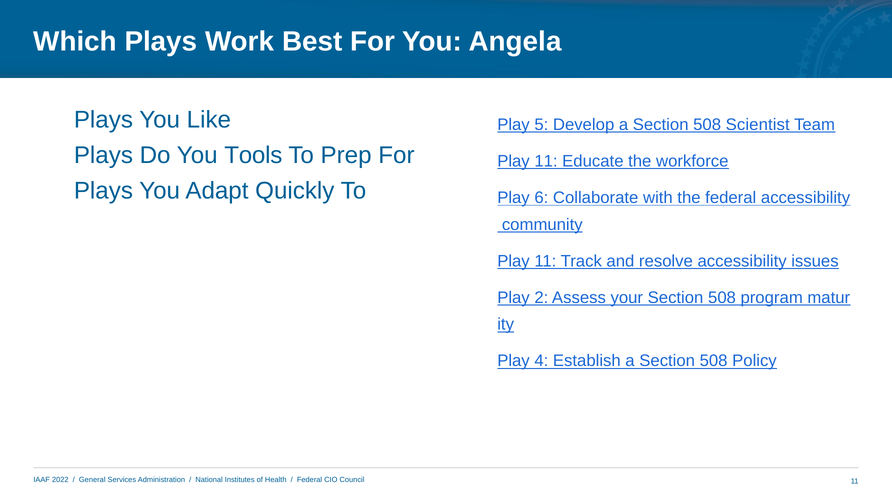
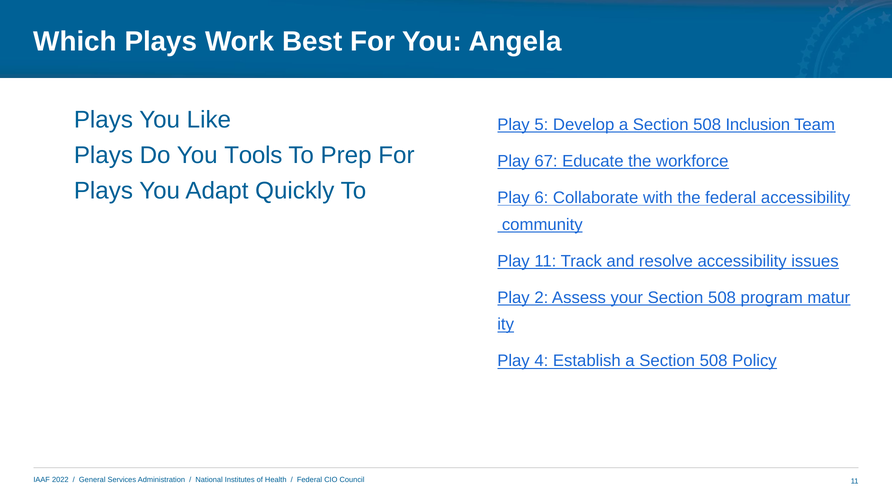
Scientist: Scientist -> Inclusion
11 at (546, 162): 11 -> 67
